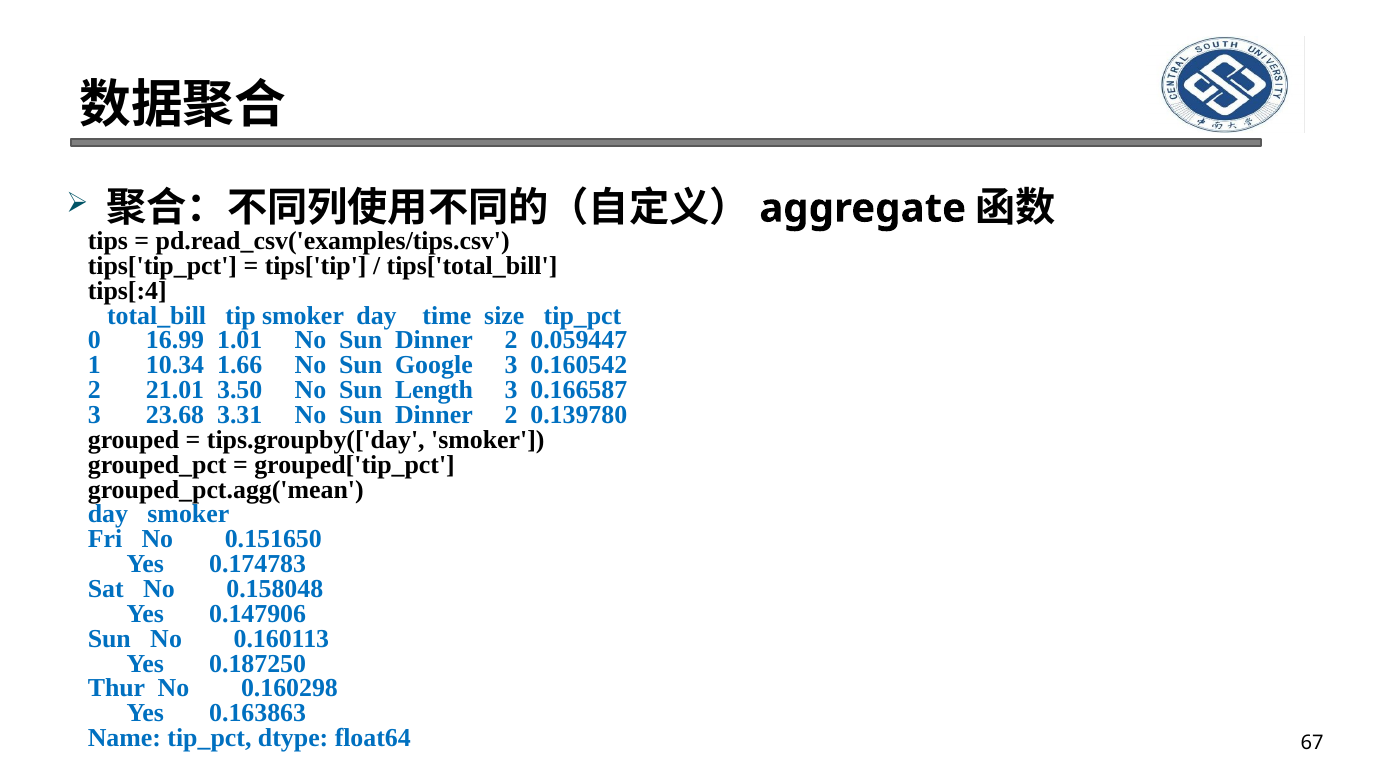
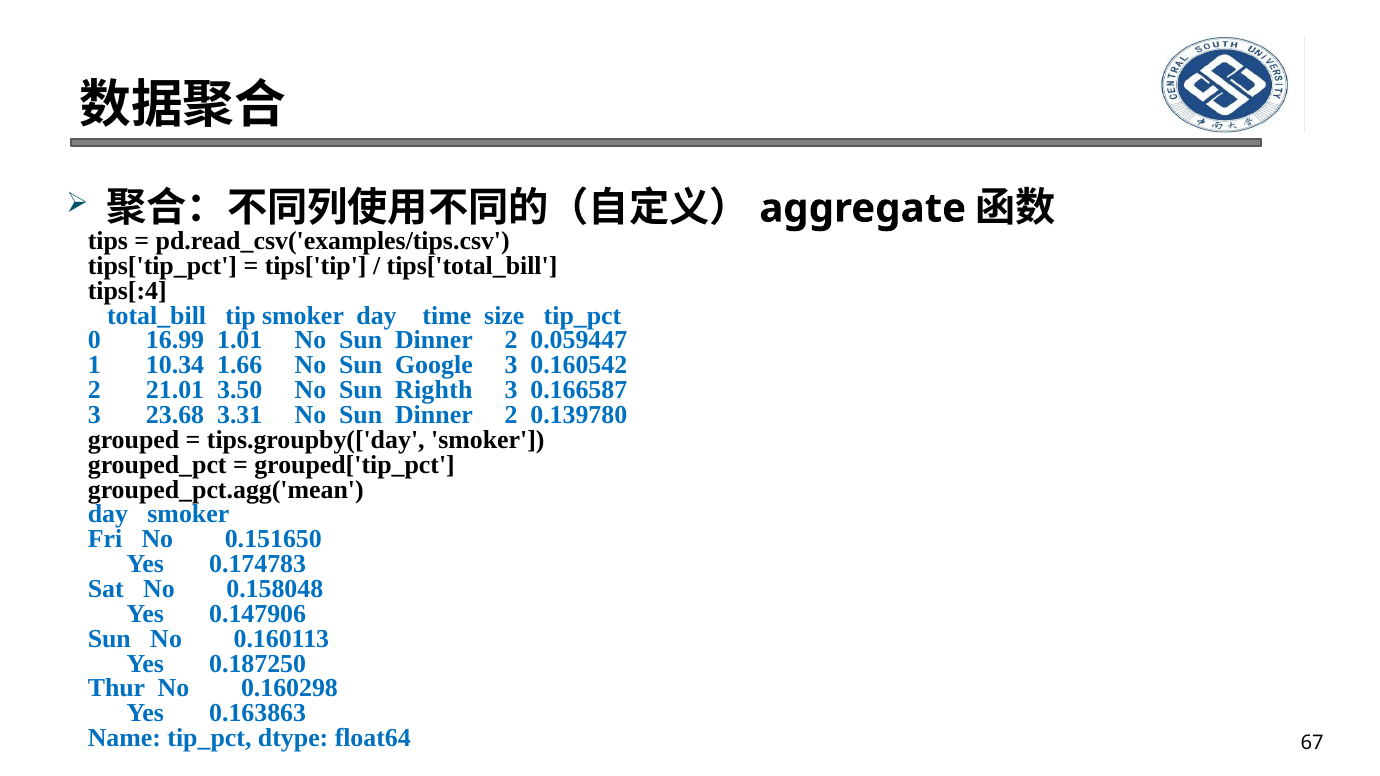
Length: Length -> Righth
